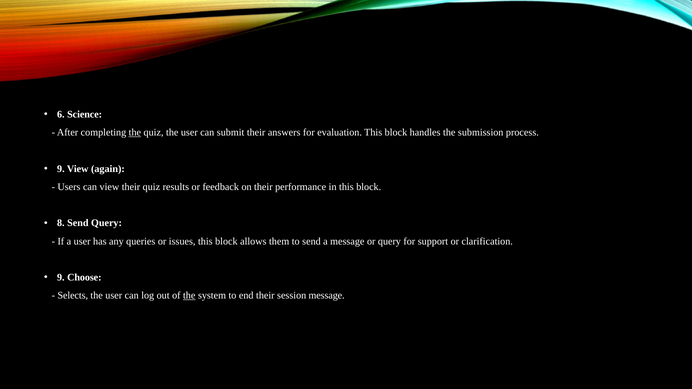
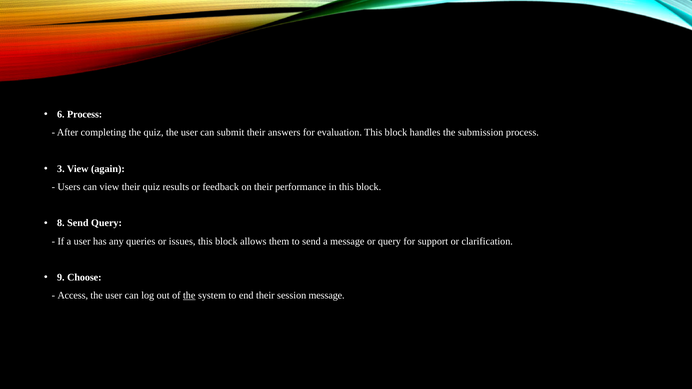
6 Science: Science -> Process
the at (135, 133) underline: present -> none
9 at (61, 169): 9 -> 3
Selects: Selects -> Access
